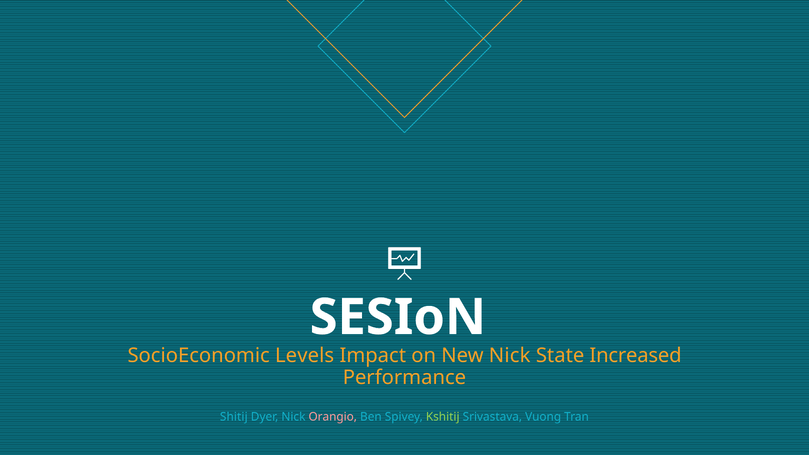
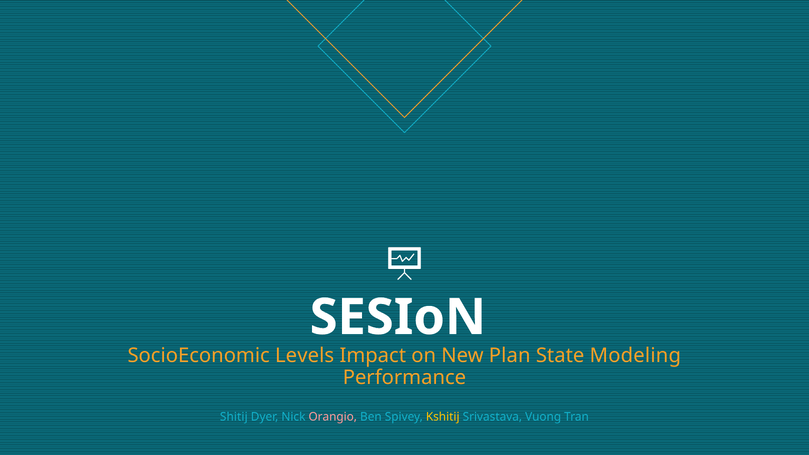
Nick at (510, 356): Nick -> Plan
Increased: Increased -> Modeling
Kshitij colour: light green -> yellow
